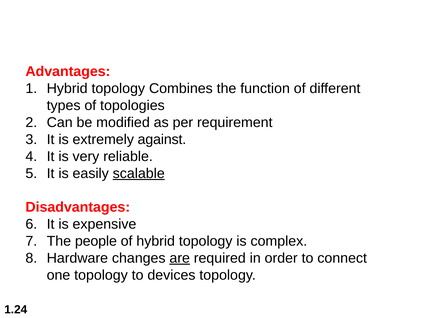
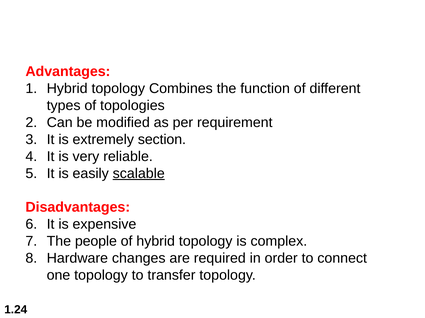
against: against -> section
are underline: present -> none
devices: devices -> transfer
